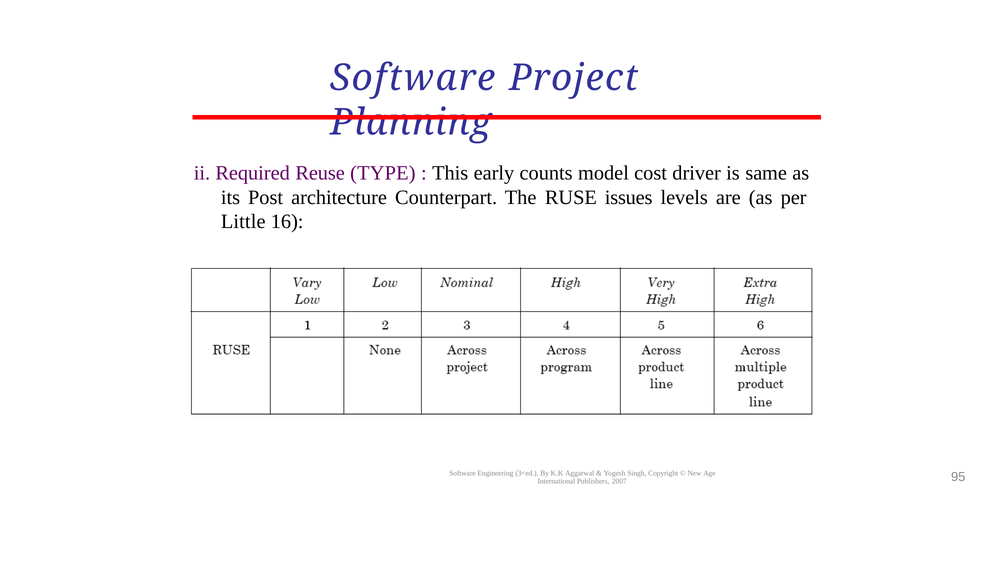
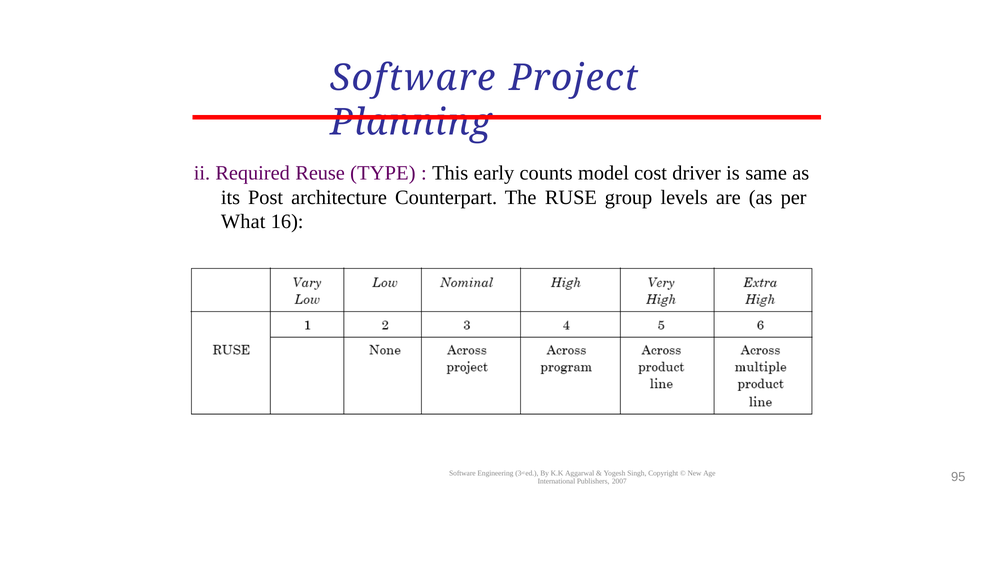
issues: issues -> group
Little: Little -> What
